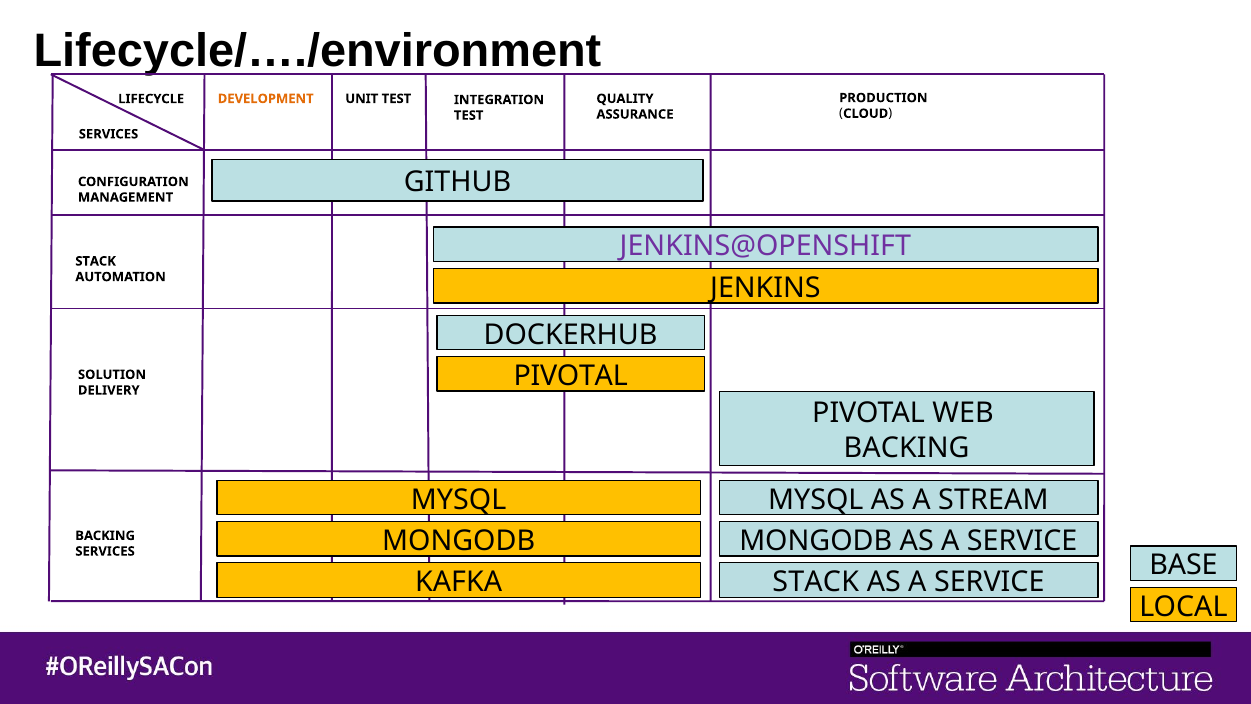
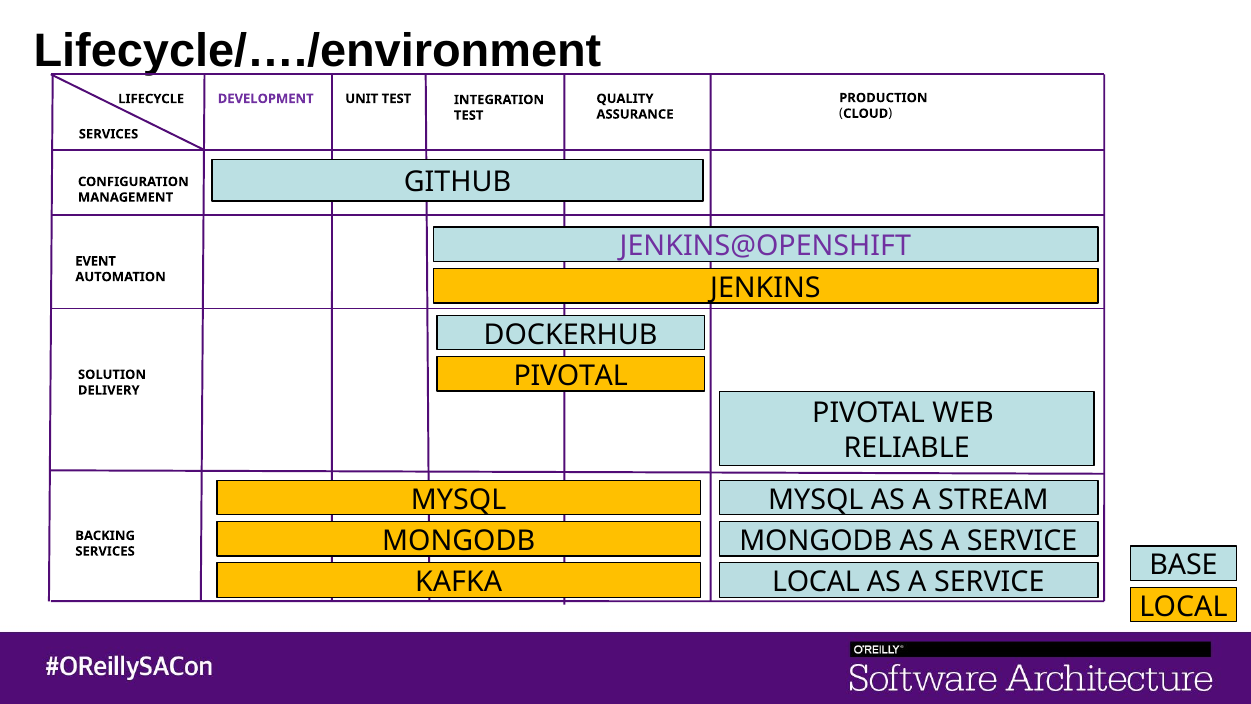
DEVELOPMENT colour: orange -> purple
STACK at (96, 261): STACK -> EVENT
BACKING at (907, 448): BACKING -> RELIABLE
STACK at (816, 582): STACK -> LOCAL
